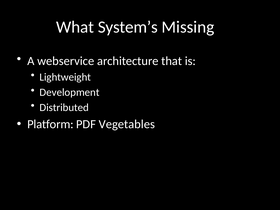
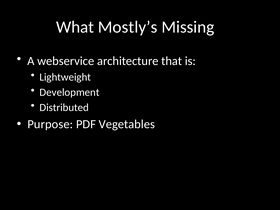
System’s: System’s -> Mostly’s
Platform: Platform -> Purpose
